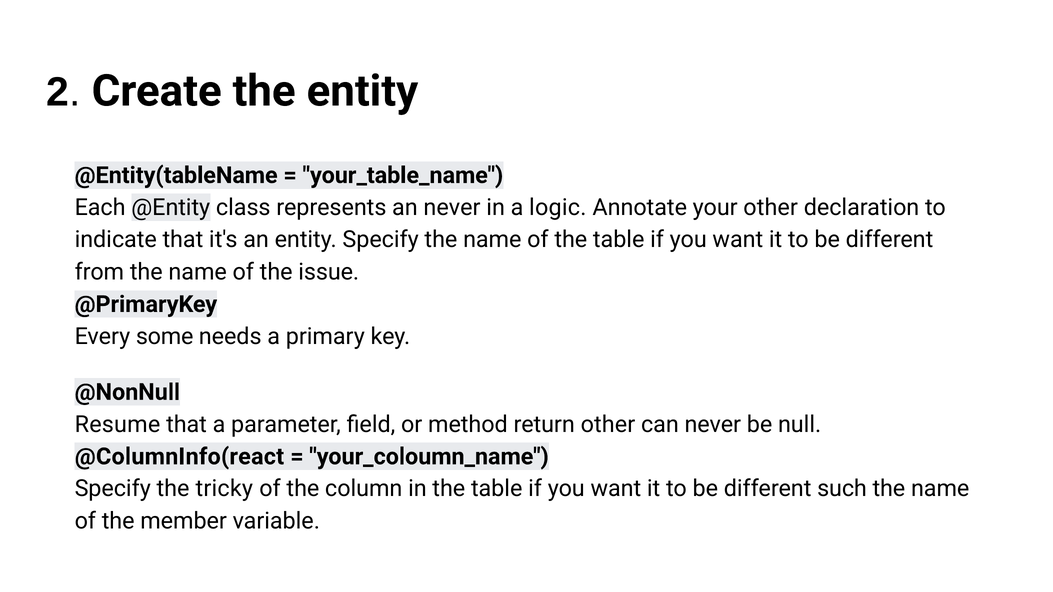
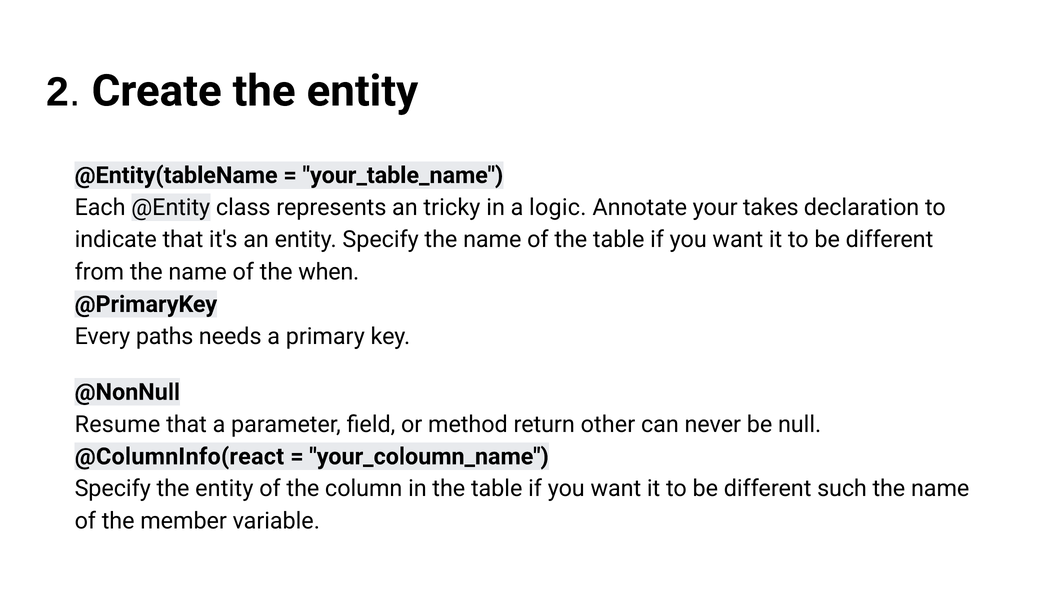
an never: never -> tricky
your other: other -> takes
issue: issue -> when
some: some -> paths
Specify the tricky: tricky -> entity
